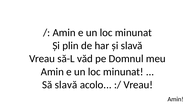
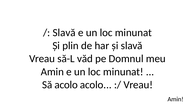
Amin at (64, 33): Amin -> Slavă
Să slavă: slavă -> acolo
